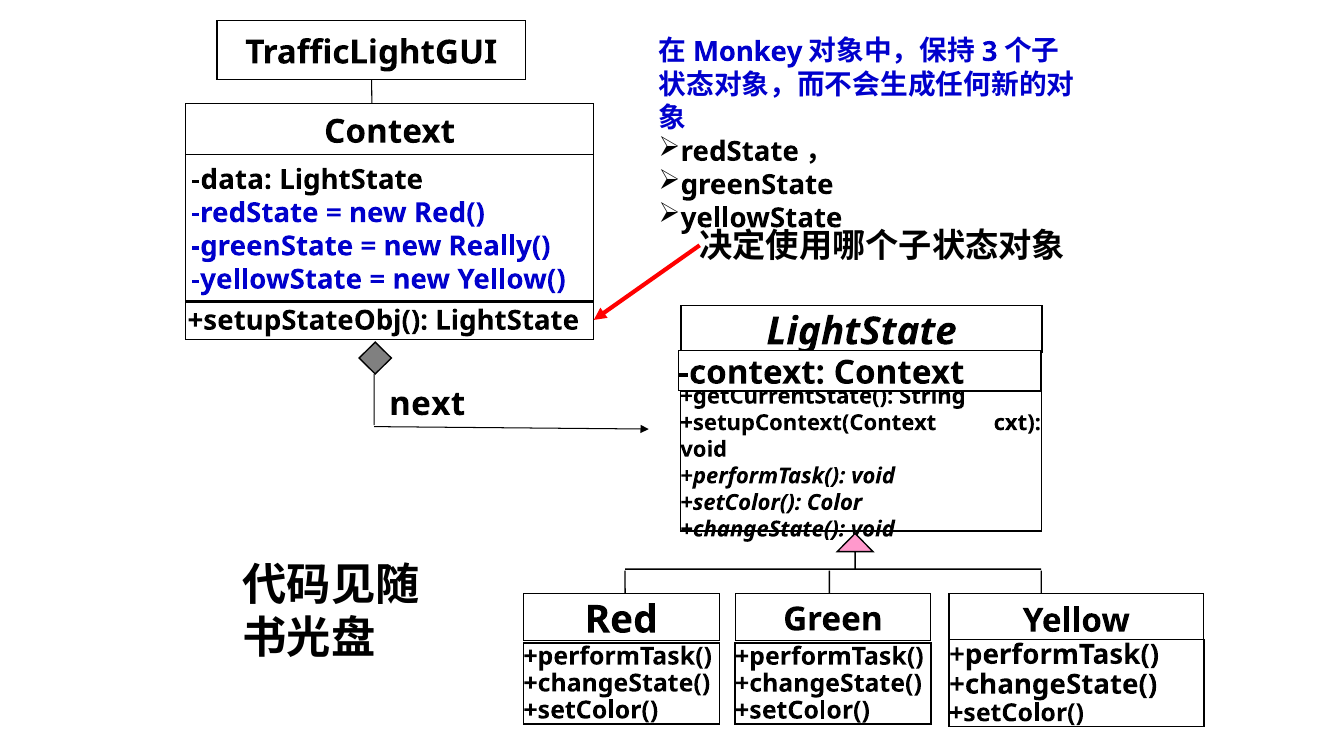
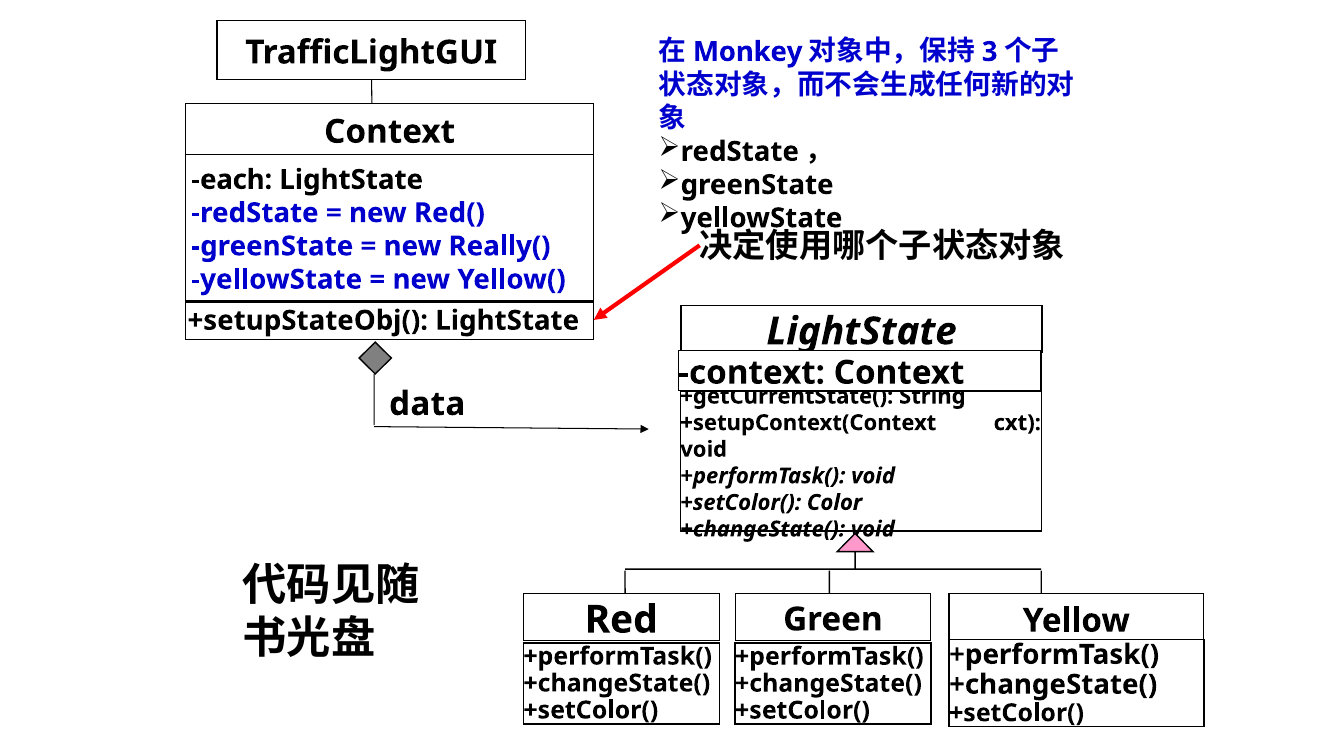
data: data -> each
next: next -> data
